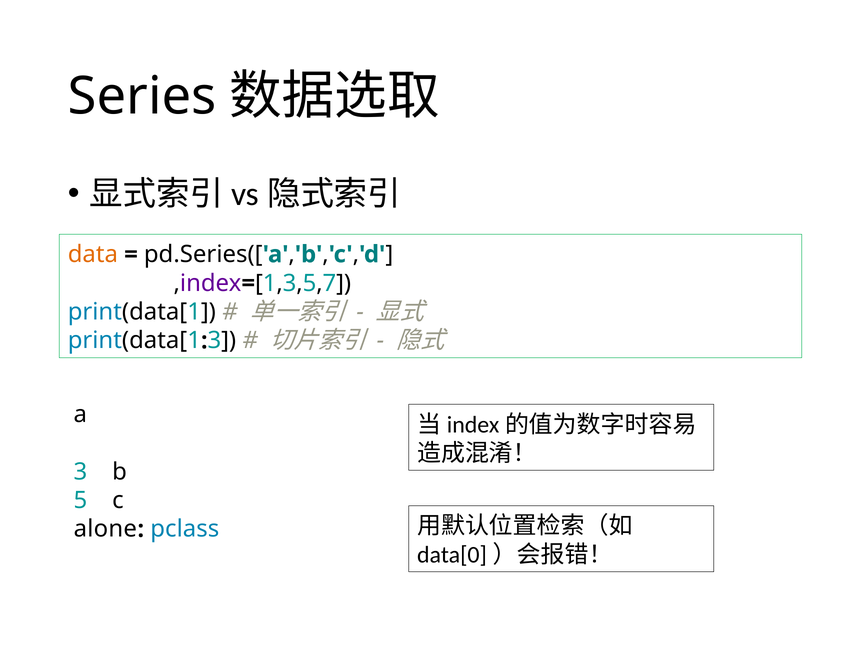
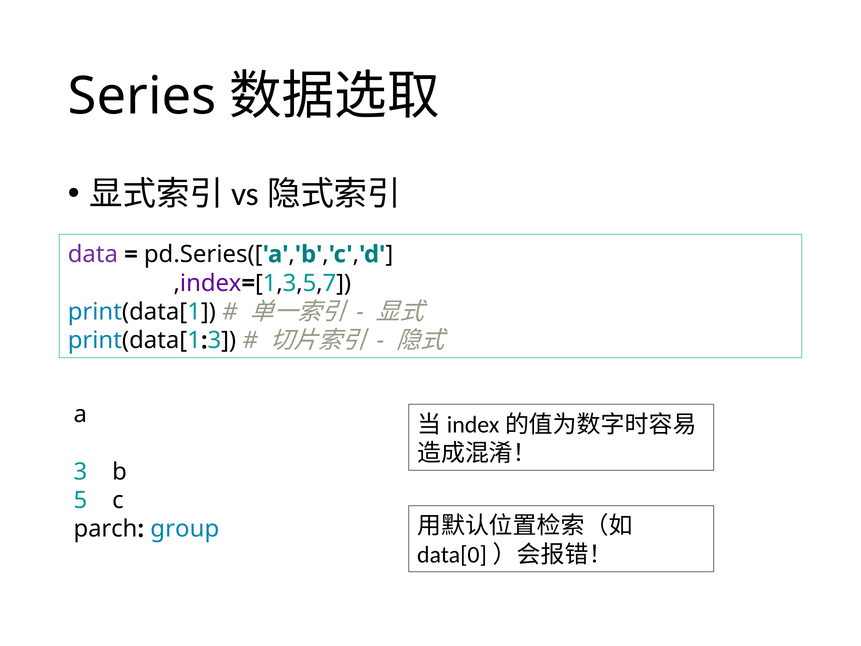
data colour: orange -> purple
alone: alone -> parch
pclass: pclass -> group
